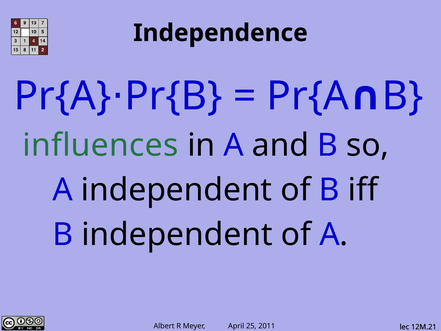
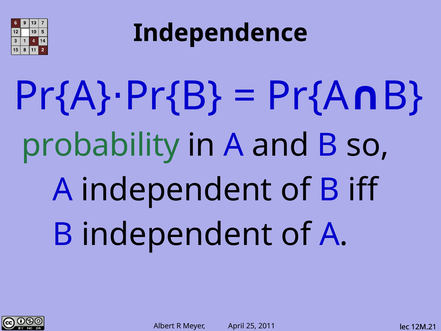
influences: influences -> probability
